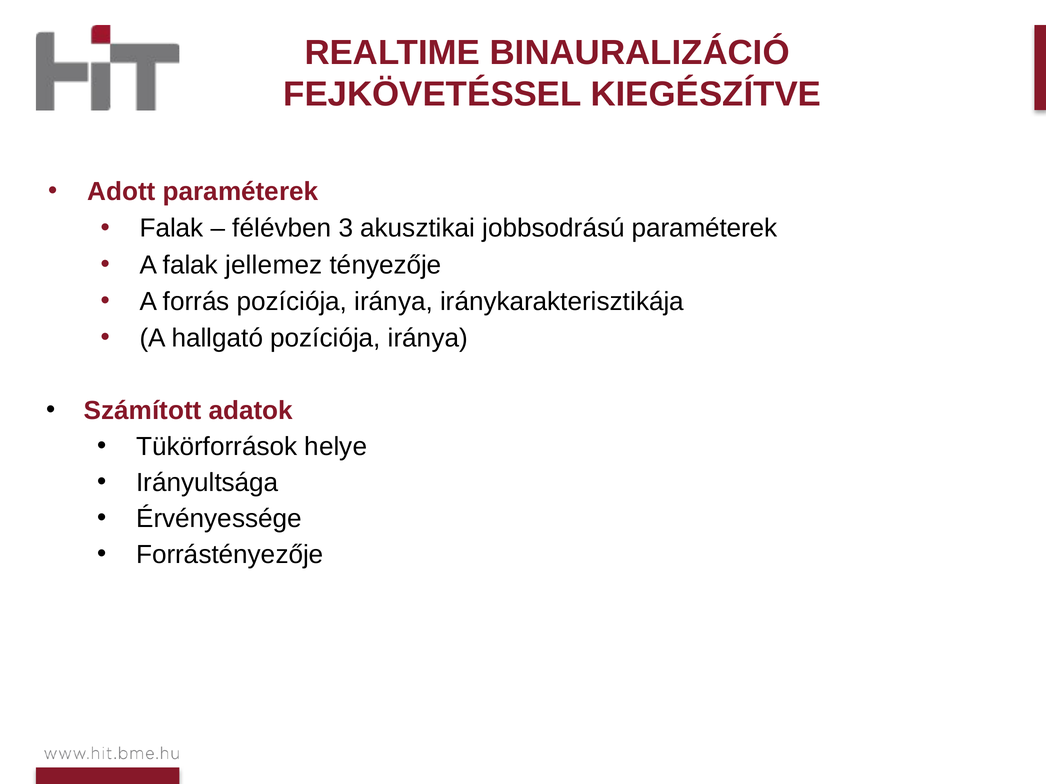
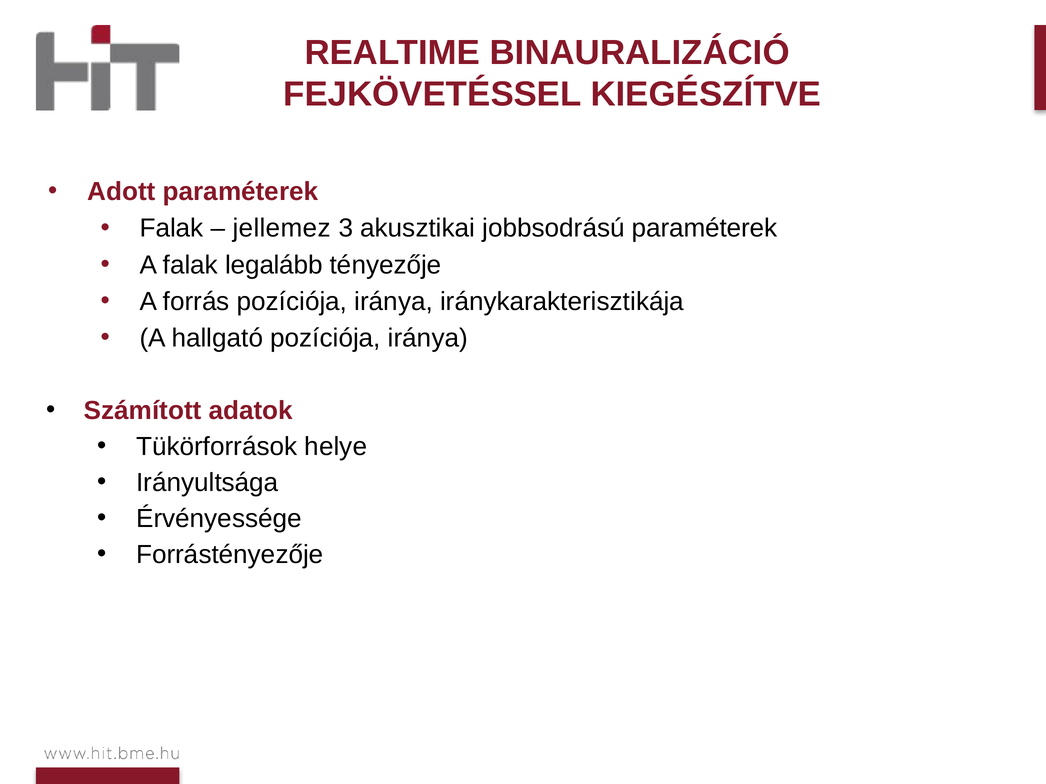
félévben: félévben -> jellemez
jellemez: jellemez -> legalább
